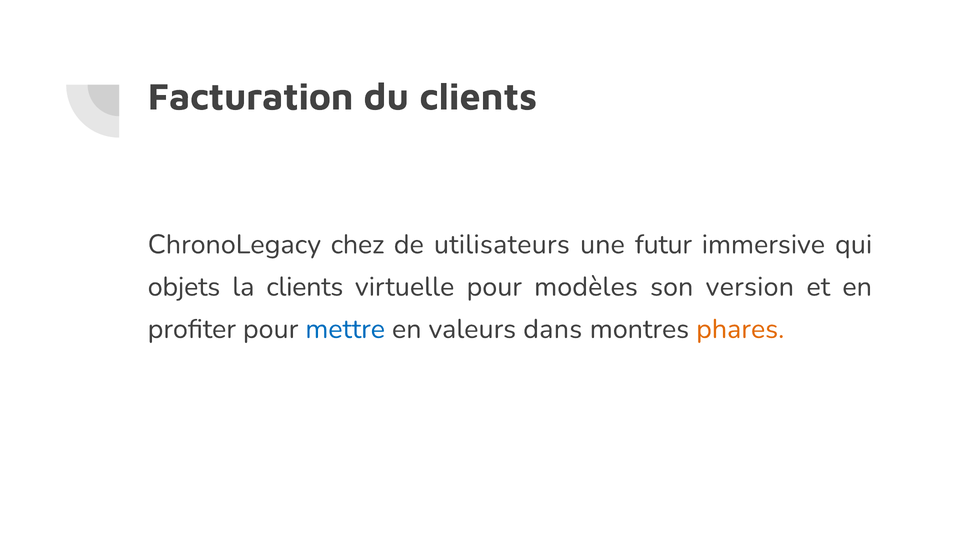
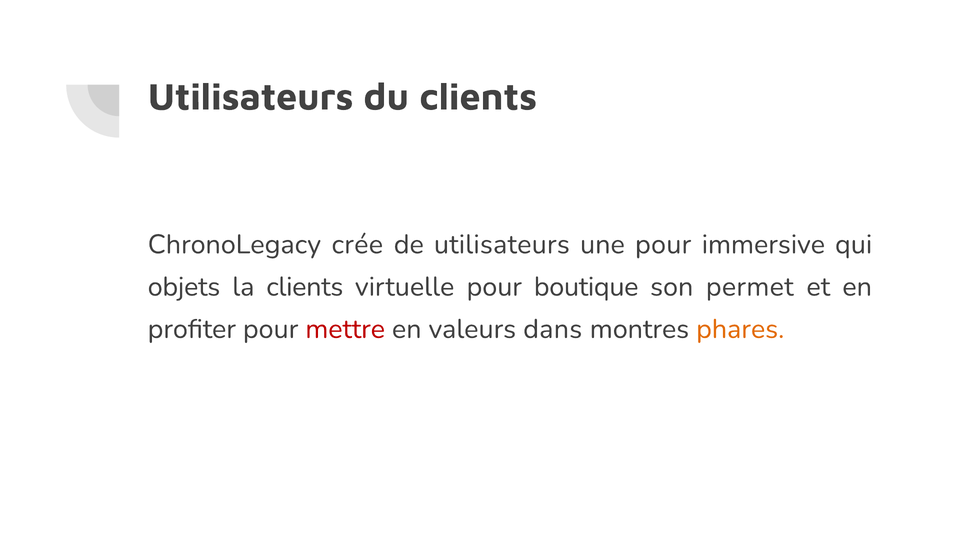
Facturation at (251, 97): Facturation -> Utilisateurs
chez: chez -> crée
une futur: futur -> pour
modèles: modèles -> boutique
version: version -> permet
mettre colour: blue -> red
